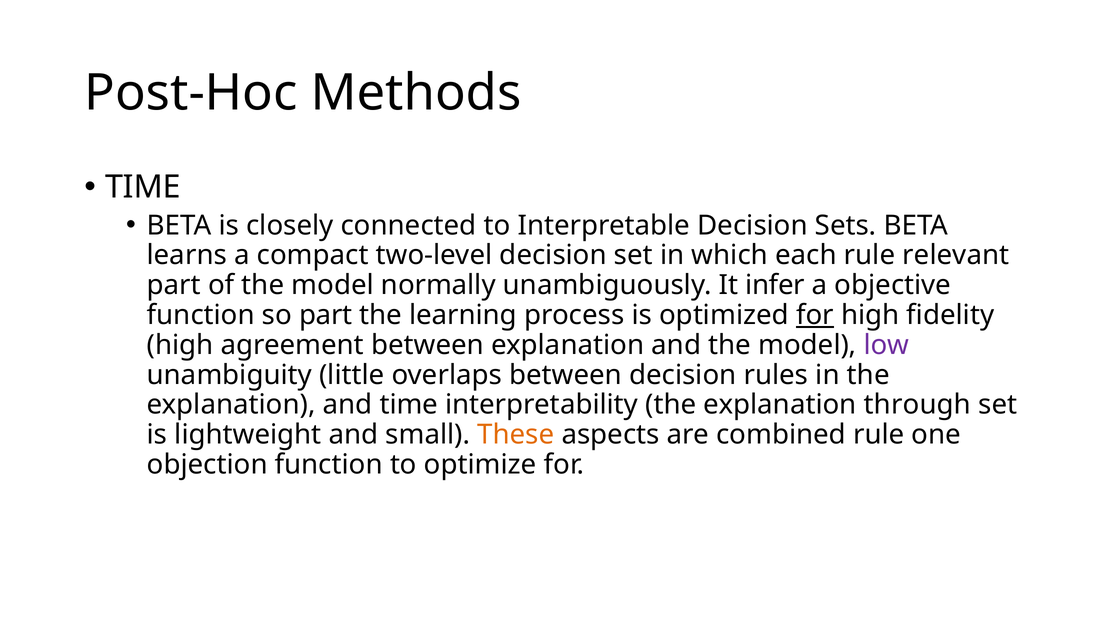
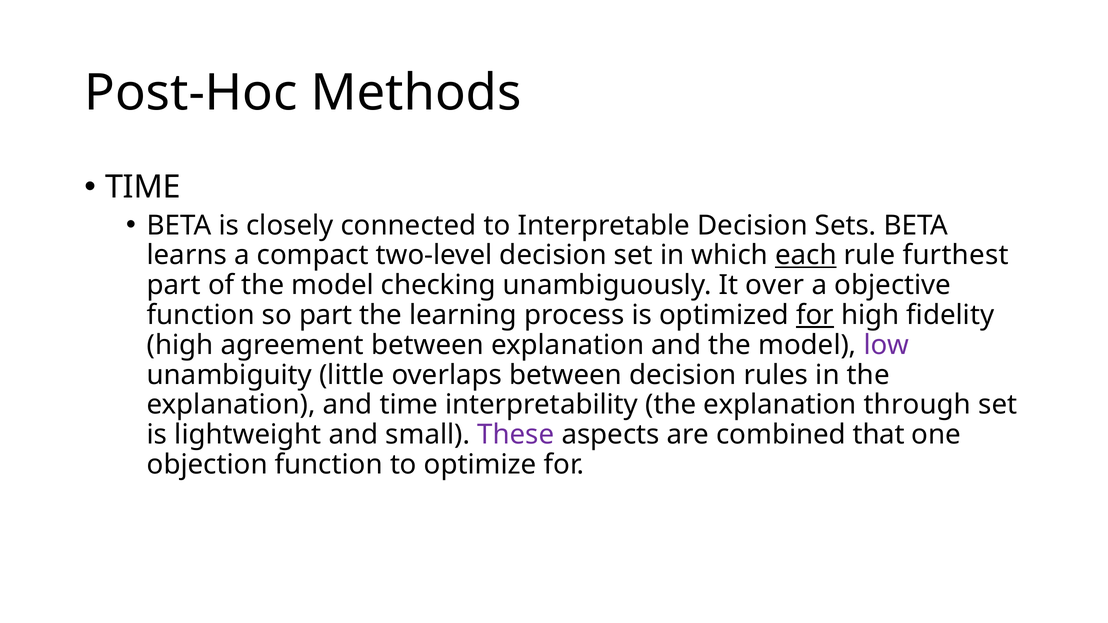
each underline: none -> present
relevant: relevant -> furthest
normally: normally -> checking
infer: infer -> over
These colour: orange -> purple
combined rule: rule -> that
